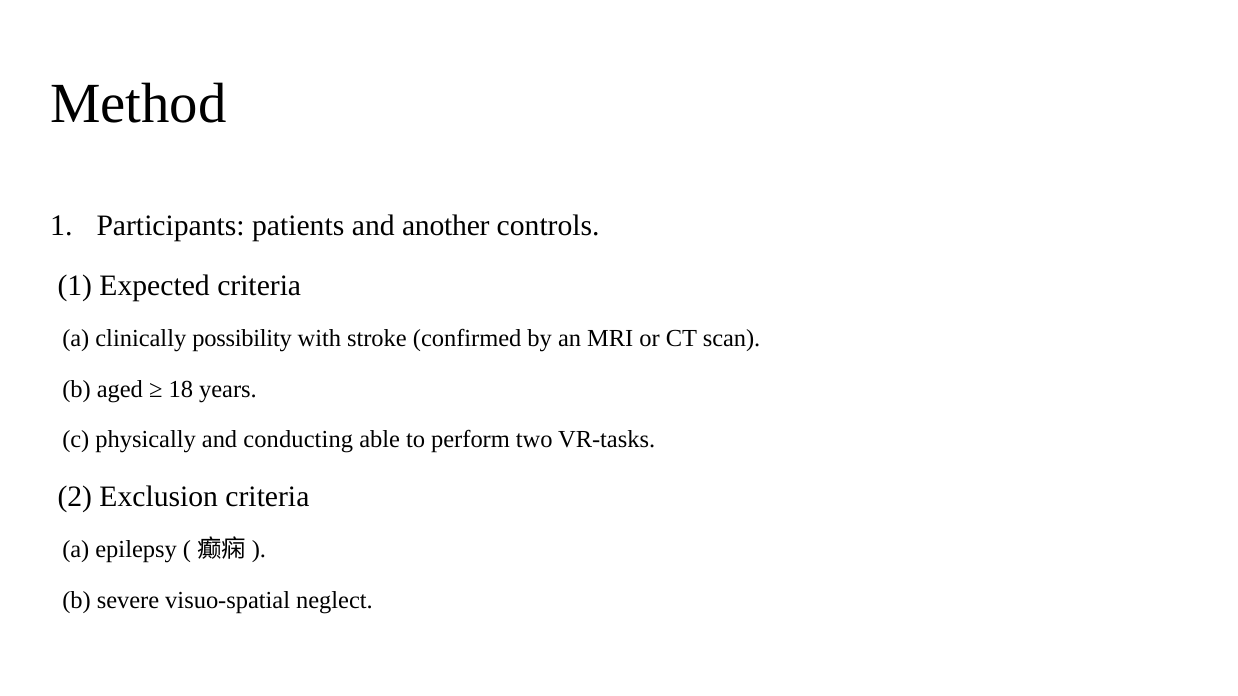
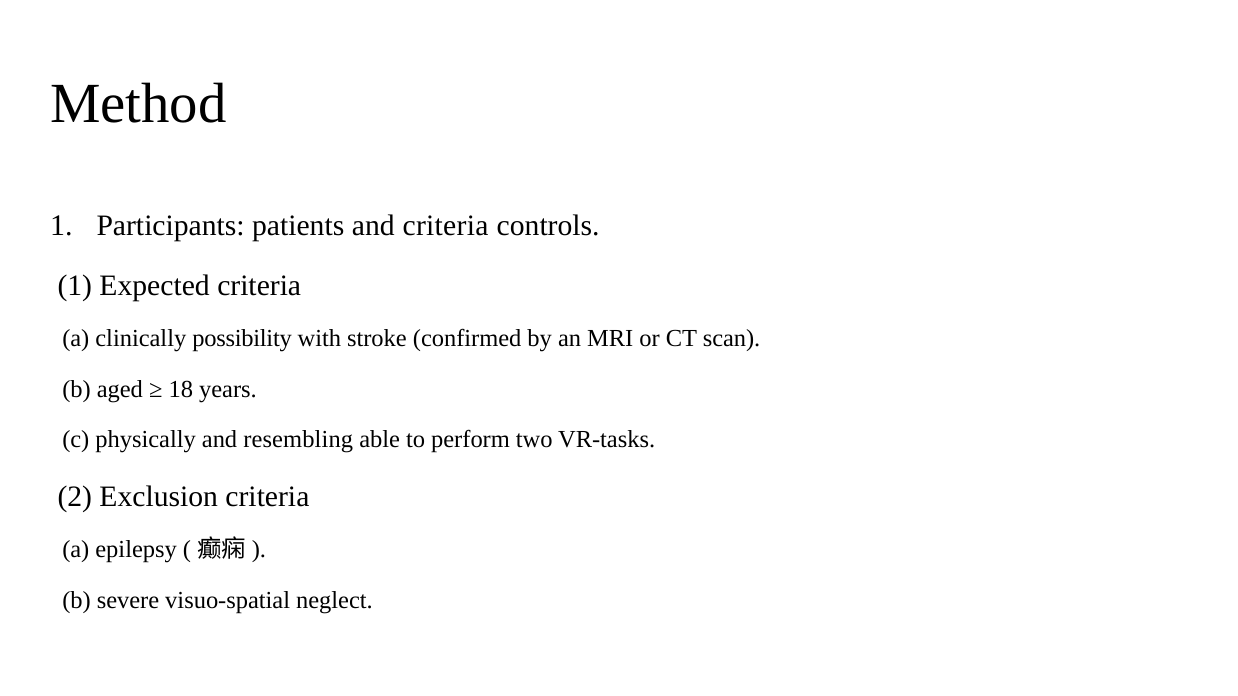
and another: another -> criteria
conducting: conducting -> resembling
